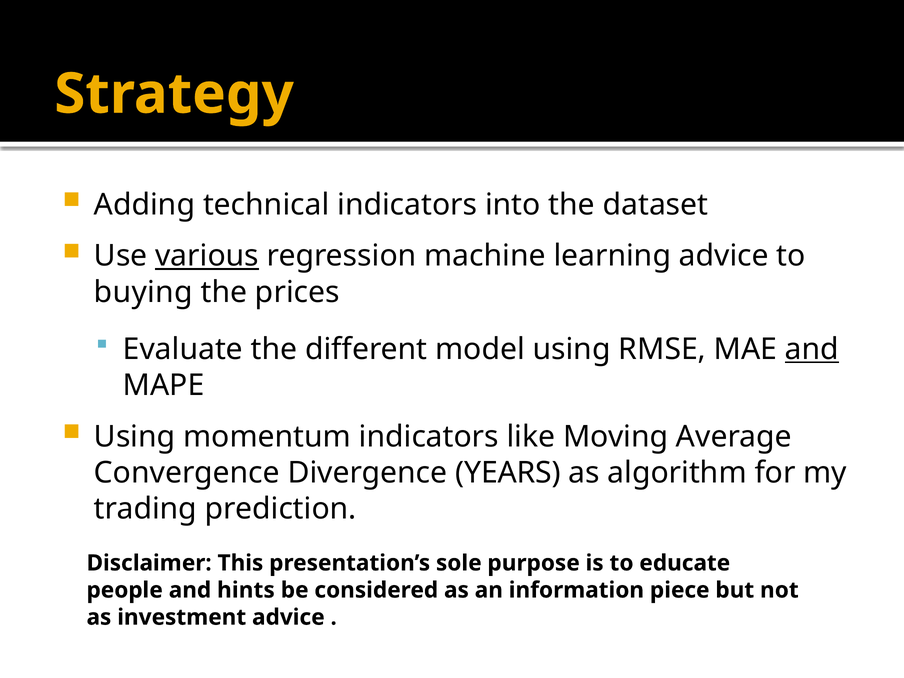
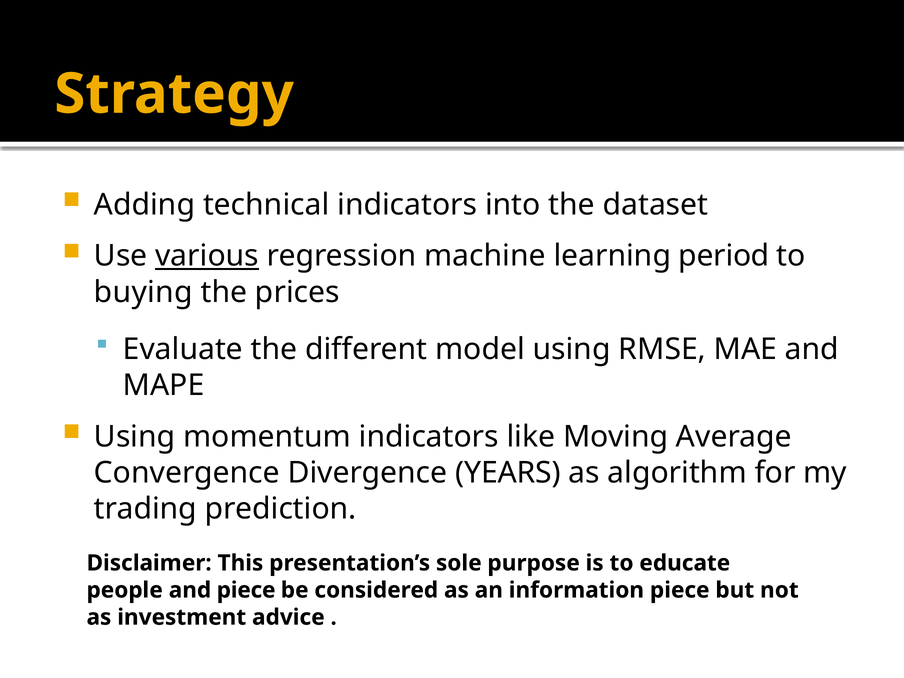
learning advice: advice -> period
and at (812, 349) underline: present -> none
and hints: hints -> piece
